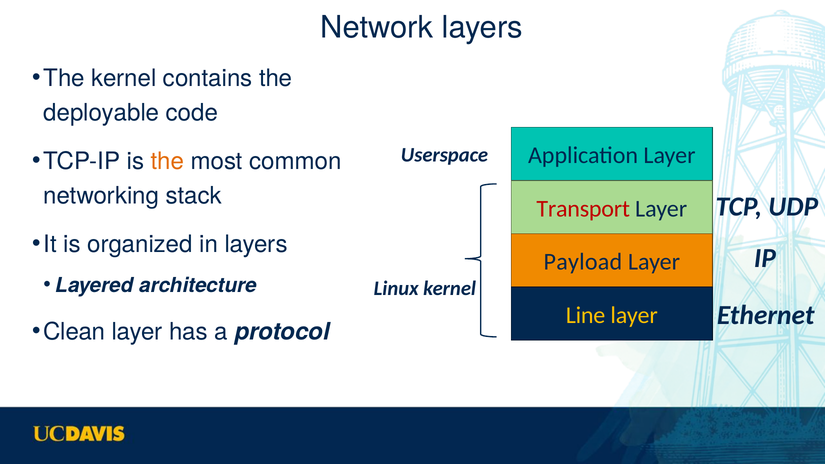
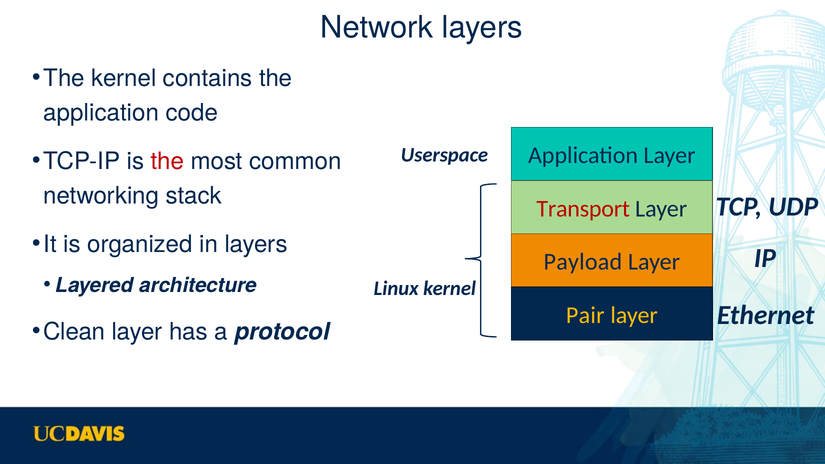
deployable at (101, 113): deployable -> application
the at (167, 161) colour: orange -> red
Line: Line -> Pair
